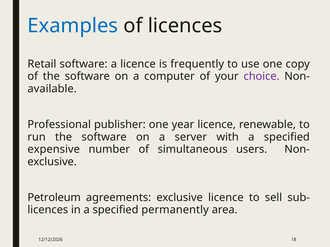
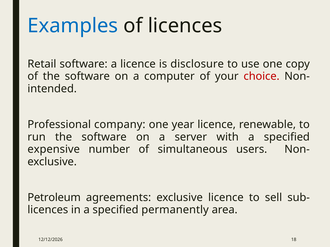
frequently: frequently -> disclosure
choice colour: purple -> red
available: available -> intended
publisher: publisher -> company
